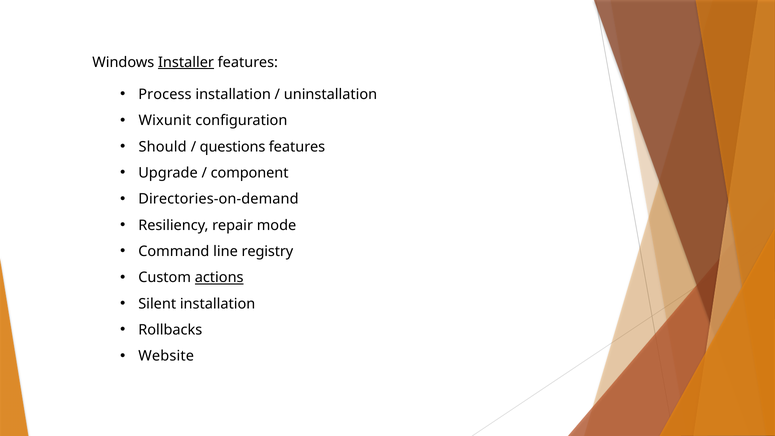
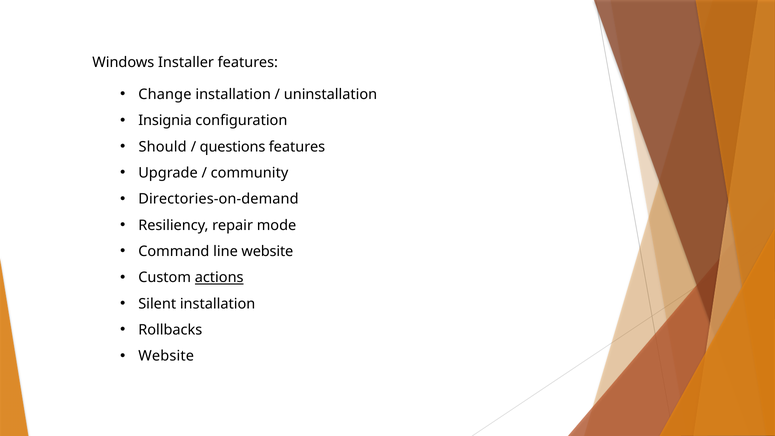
Installer underline: present -> none
Process: Process -> Change
Wixunit: Wixunit -> Insignia
component: component -> community
line registry: registry -> website
